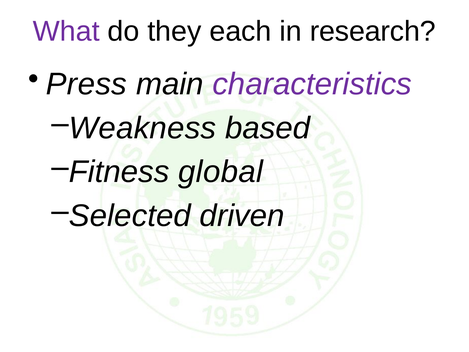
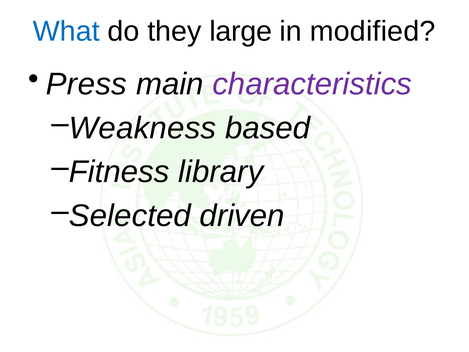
What colour: purple -> blue
each: each -> large
research: research -> modified
global: global -> library
